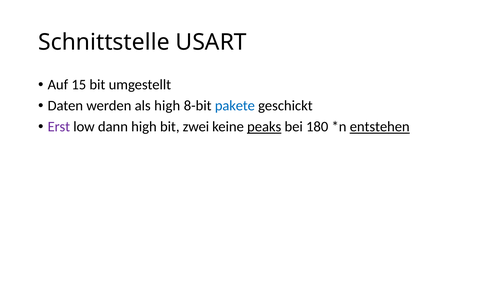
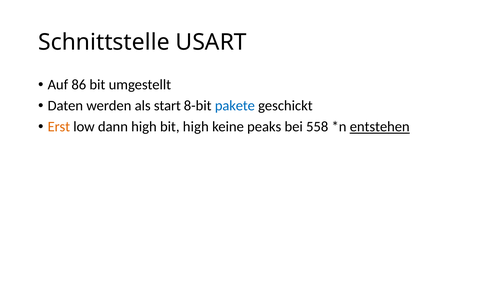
15: 15 -> 86
als high: high -> start
Erst colour: purple -> orange
bit zwei: zwei -> high
peaks underline: present -> none
180: 180 -> 558
